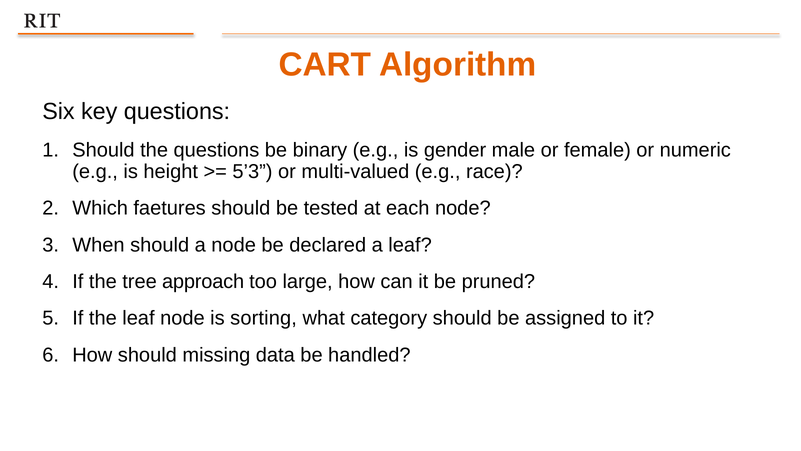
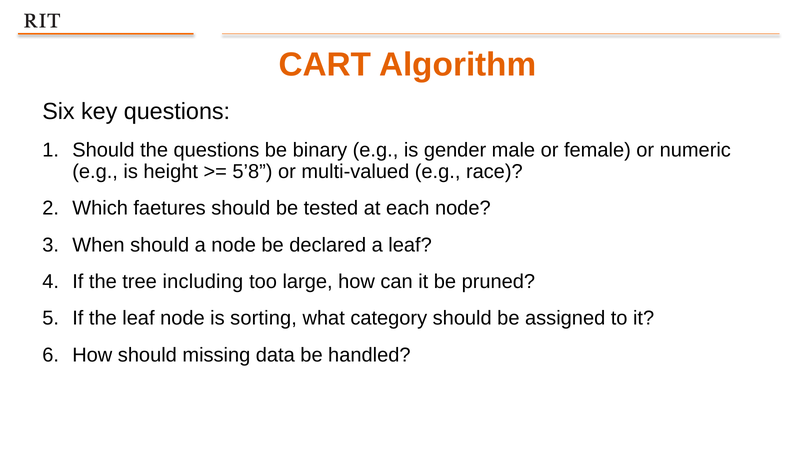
5’3: 5’3 -> 5’8
approach: approach -> including
